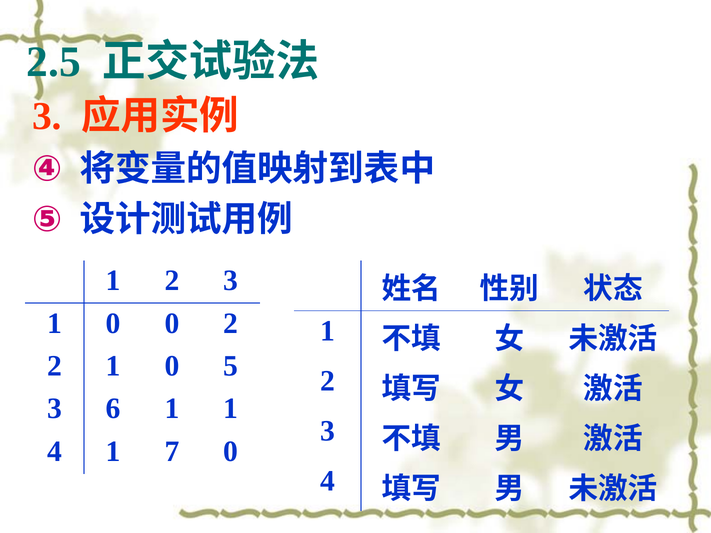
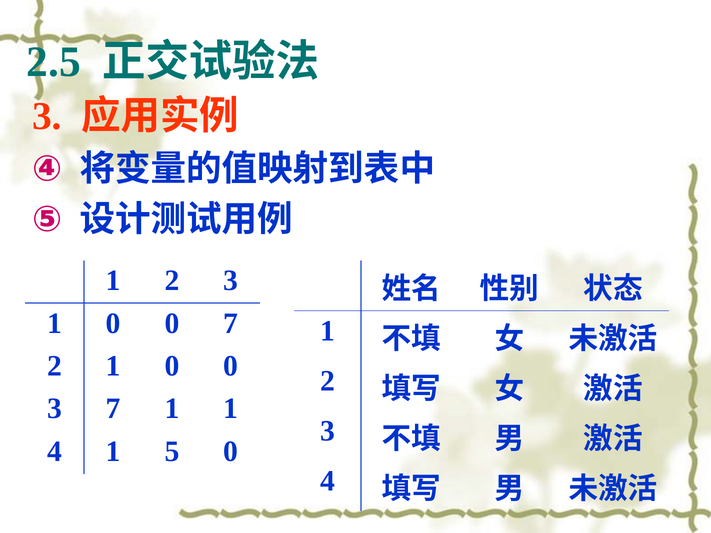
0 2: 2 -> 7
2 1 0 5: 5 -> 0
3 6: 6 -> 7
7: 7 -> 5
